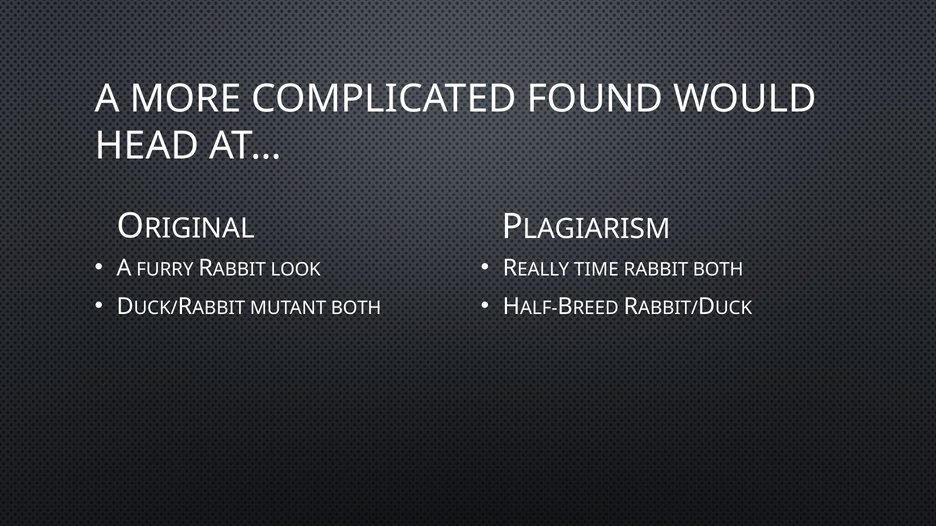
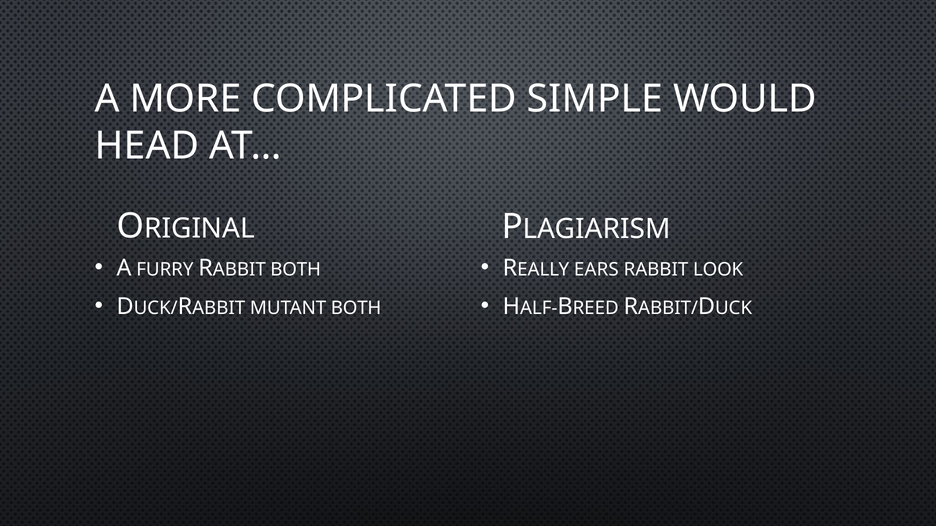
FOUND: FOUND -> SIMPLE
LOOK at (296, 270): LOOK -> BOTH
TIME: TIME -> EARS
RABBIT BOTH: BOTH -> LOOK
